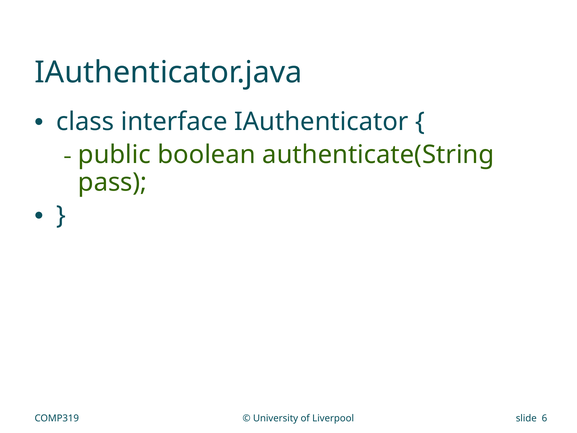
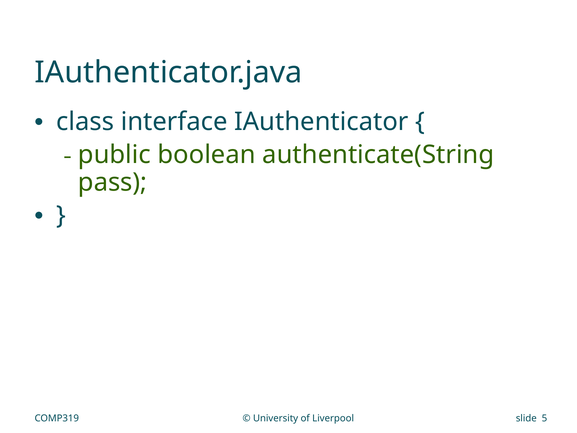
6: 6 -> 5
